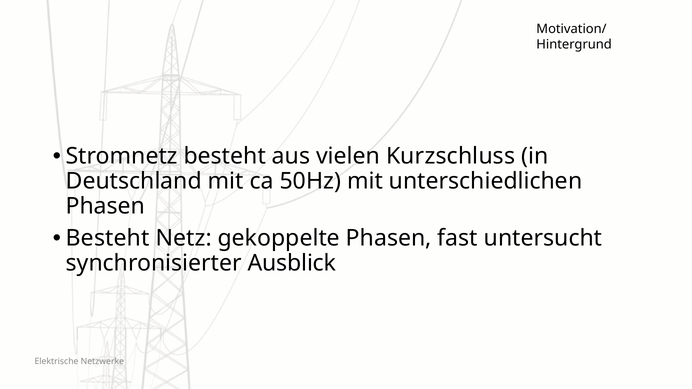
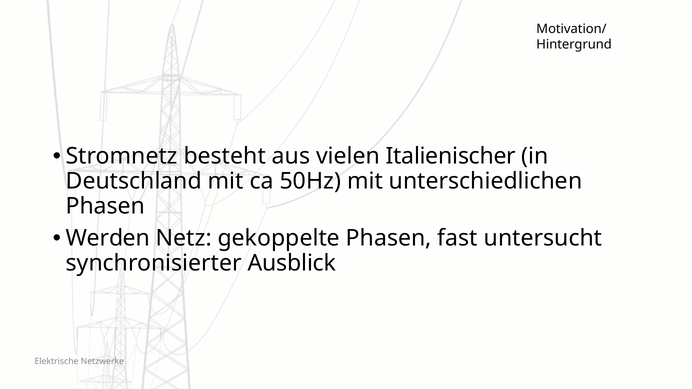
Kurzschluss: Kurzschluss -> Italienischer
Besteht at (108, 238): Besteht -> Werden
